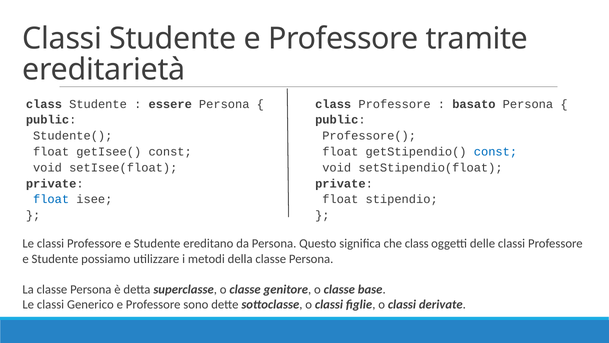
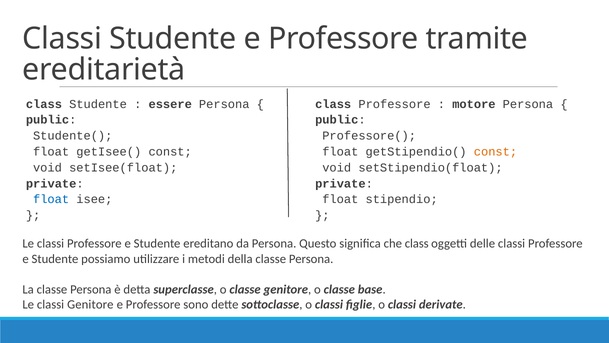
basato: basato -> motore
const at (495, 152) colour: blue -> orange
classi Generico: Generico -> Genitore
